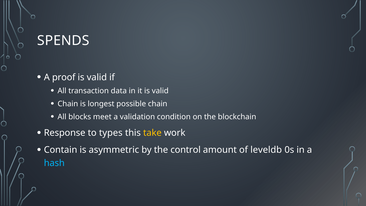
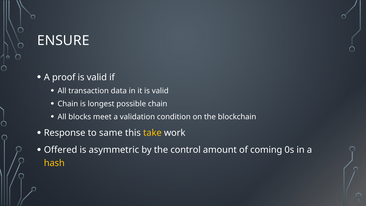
SPENDS: SPENDS -> ENSURE
types: types -> same
Contain: Contain -> Offered
leveldb: leveldb -> coming
hash colour: light blue -> yellow
